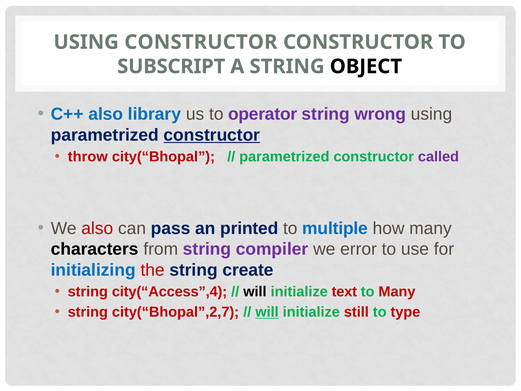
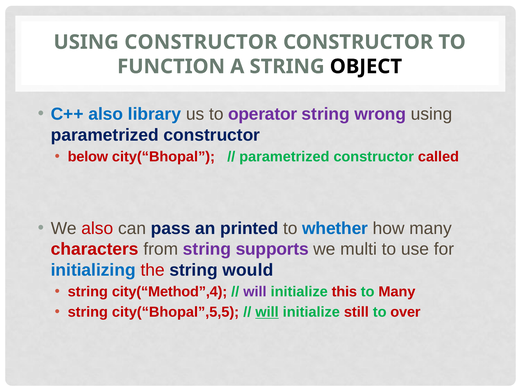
SUBSCRIPT: SUBSCRIPT -> FUNCTION
constructor at (212, 135) underline: present -> none
throw: throw -> below
called colour: purple -> red
multiple: multiple -> whether
characters colour: black -> red
compiler: compiler -> supports
error: error -> multi
create: create -> would
city(“Access”,4: city(“Access”,4 -> city(“Method”,4
will at (255, 292) colour: black -> purple
text: text -> this
city(“Bhopal”,2,7: city(“Bhopal”,2,7 -> city(“Bhopal”,5,5
type: type -> over
